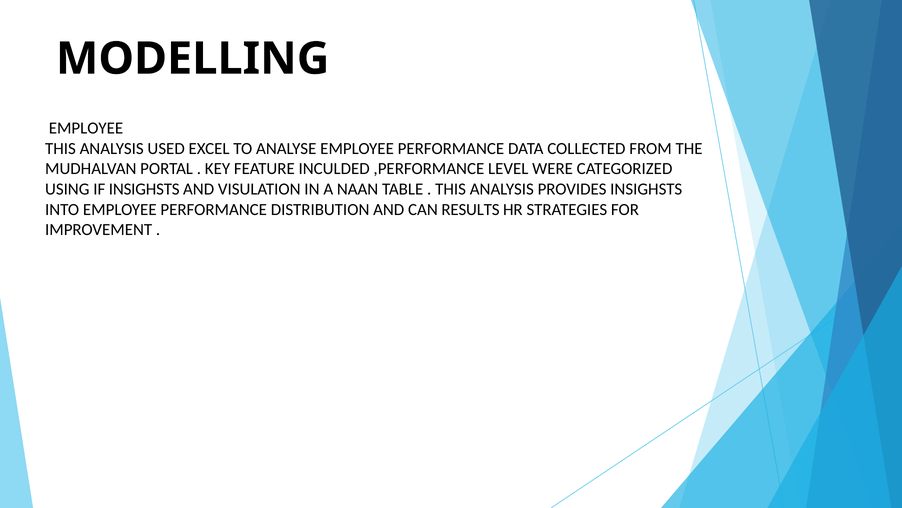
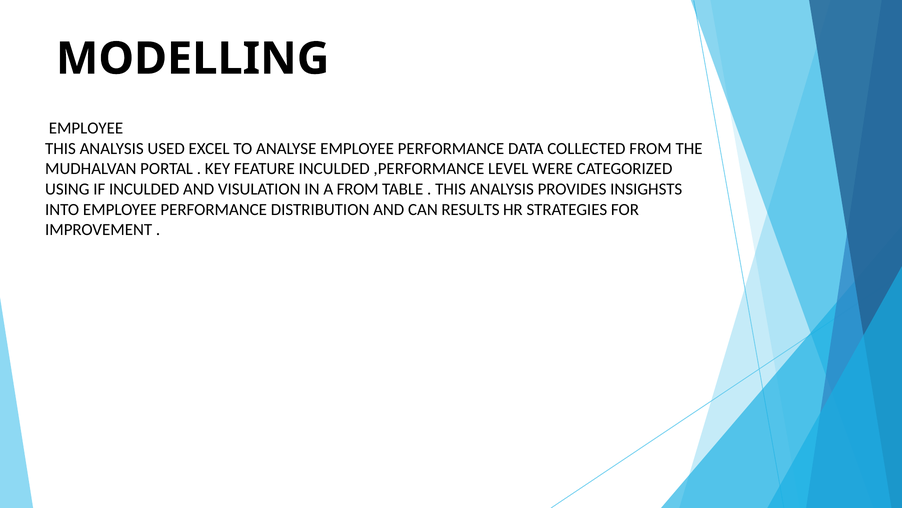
IF INSIGHSTS: INSIGHSTS -> INCULDED
A NAAN: NAAN -> FROM
